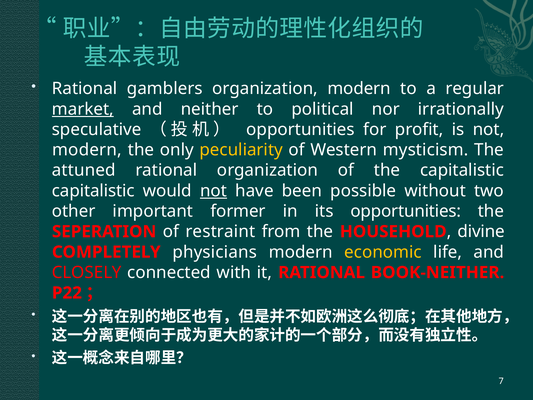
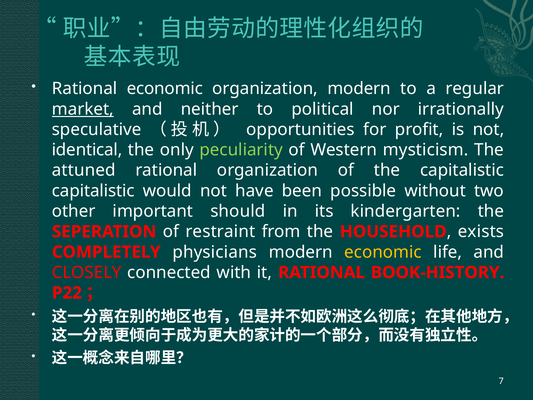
Rational gamblers: gamblers -> economic
modern at (87, 150): modern -> identical
peculiarity colour: yellow -> light green
not at (214, 191) underline: present -> none
former: former -> should
its opportunities: opportunities -> kindergarten
divine: divine -> exists
BOOK-NEITHER: BOOK-NEITHER -> BOOK-HISTORY
